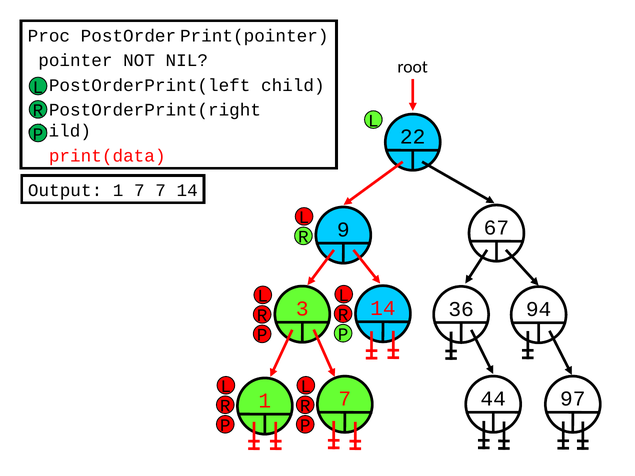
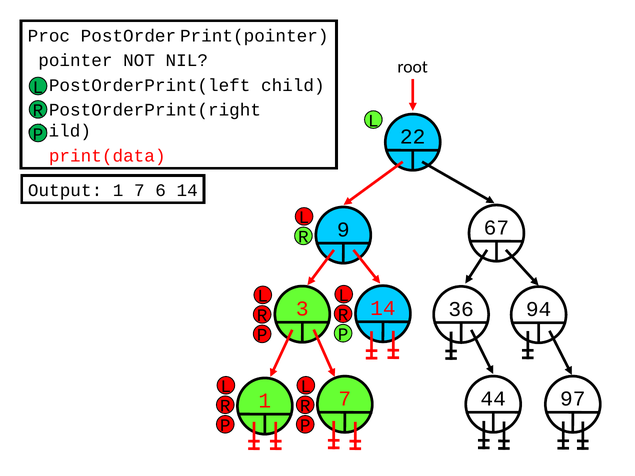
7 7: 7 -> 6
